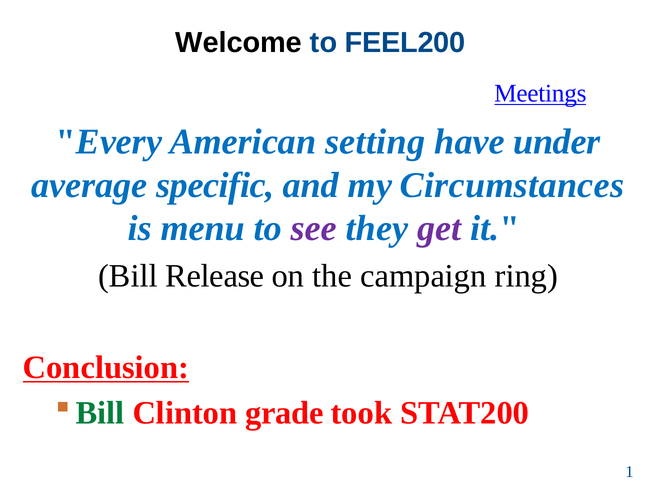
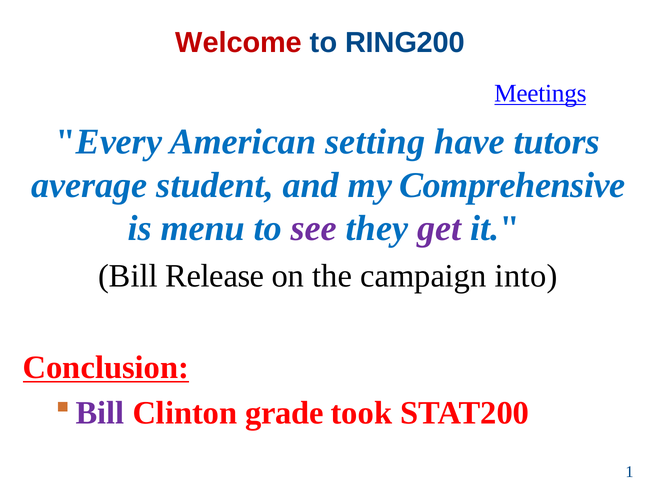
Welcome colour: black -> red
FEEL200: FEEL200 -> RING200
under: under -> tutors
specific: specific -> student
Circumstances: Circumstances -> Comprehensive
ring: ring -> into
Bill at (100, 412) colour: green -> purple
